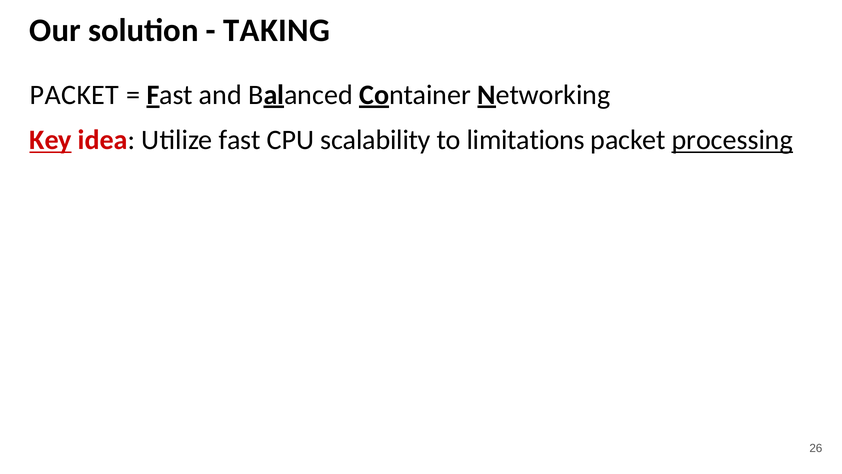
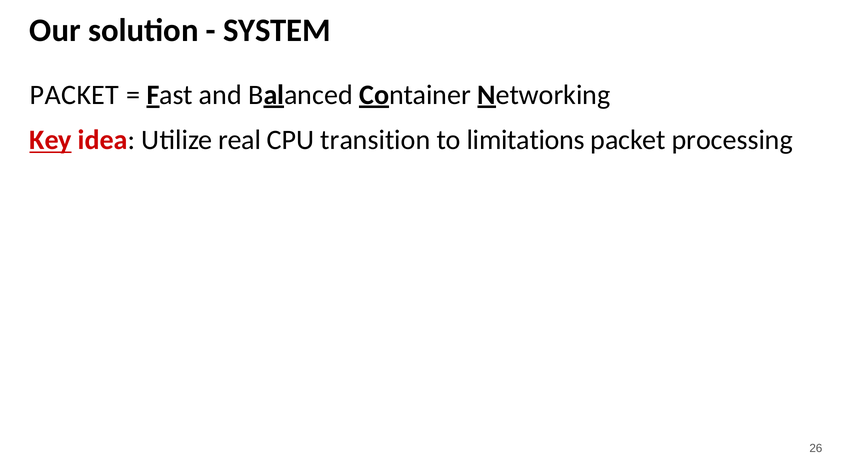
TAKING: TAKING -> SYSTEM
Utilize fast: fast -> real
scalability: scalability -> transition
processing underline: present -> none
